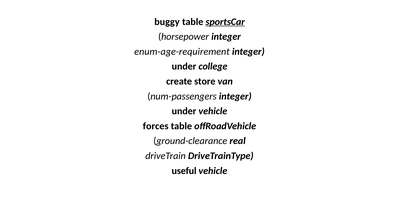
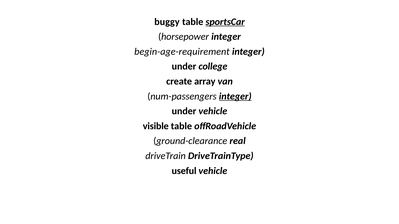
enum-age-requirement: enum-age-requirement -> begin-age-requirement
store: store -> array
integer at (235, 96) underline: none -> present
forces: forces -> visible
